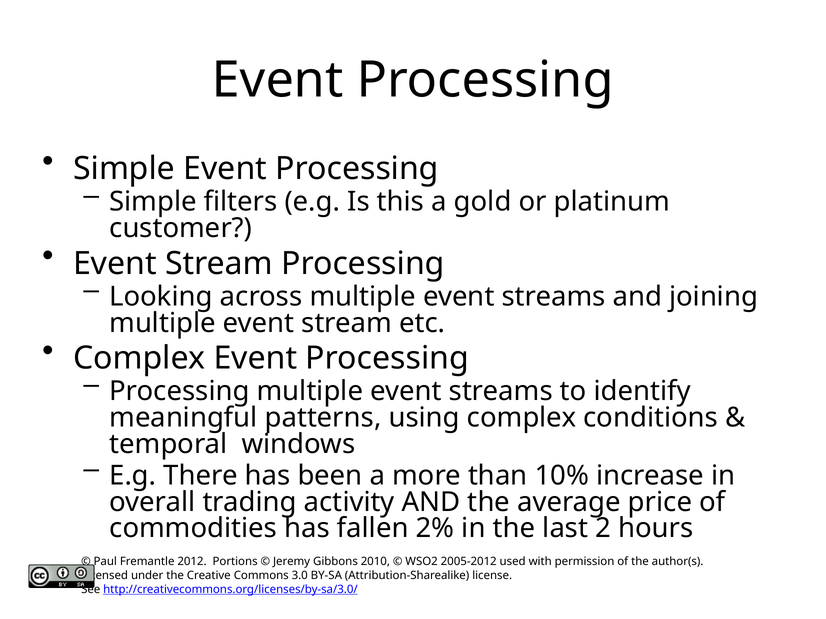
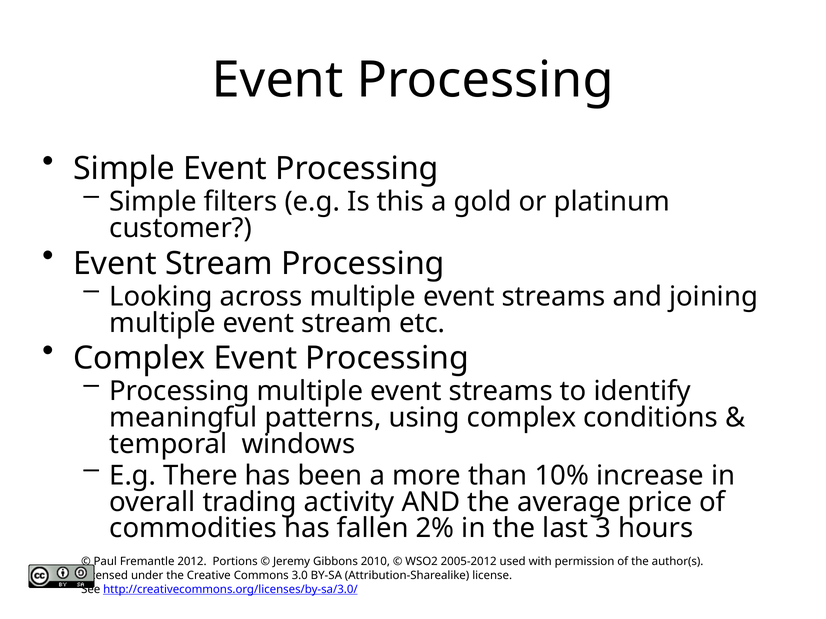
2: 2 -> 3
